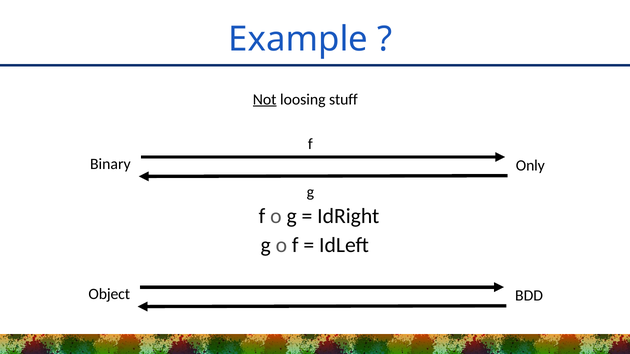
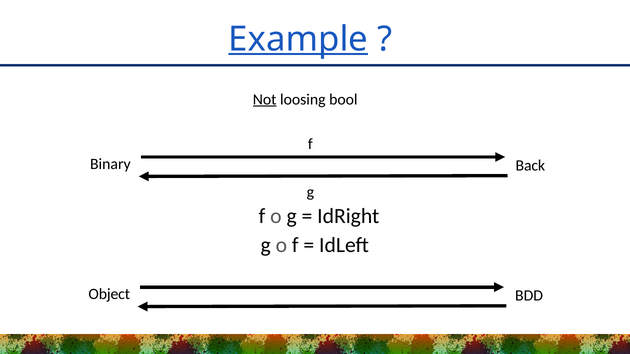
Example underline: none -> present
stuff: stuff -> bool
Only: Only -> Back
